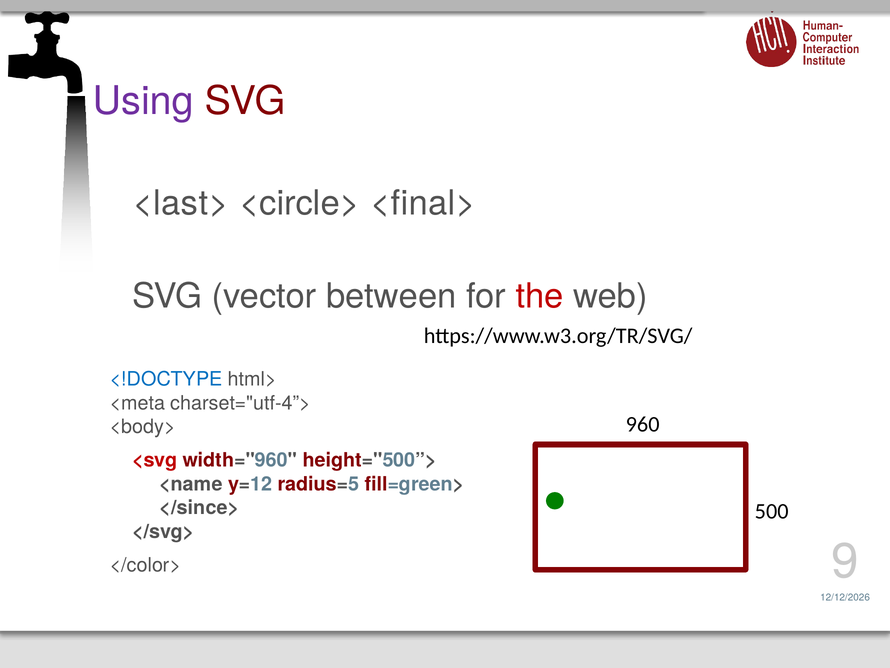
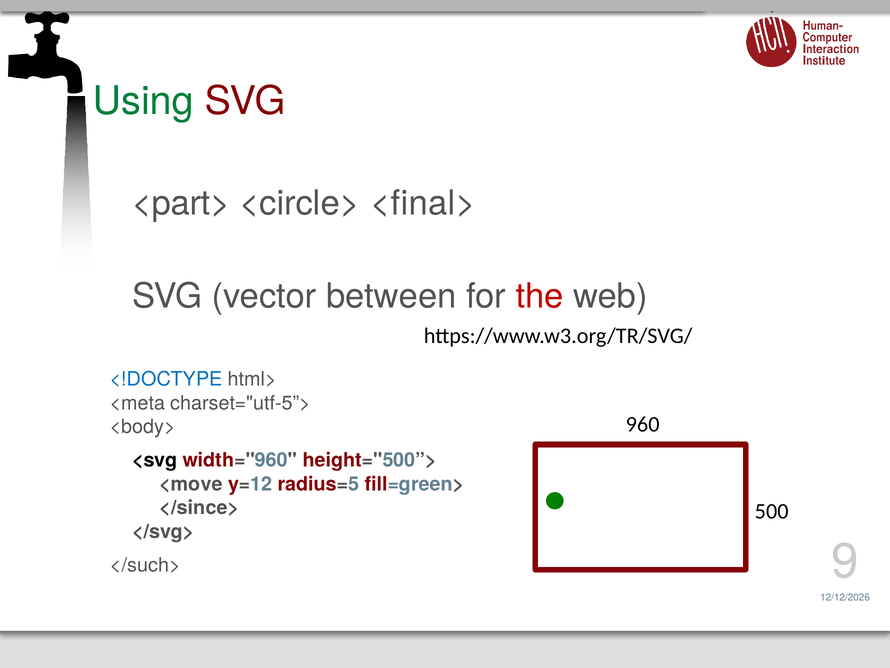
Using colour: purple -> green
<last>: <last> -> <part>
charset="utf-4”>: charset="utf-4”> -> charset="utf-5”>
<svg colour: red -> black
<name: <name -> <move
</color>: </color> -> </such>
